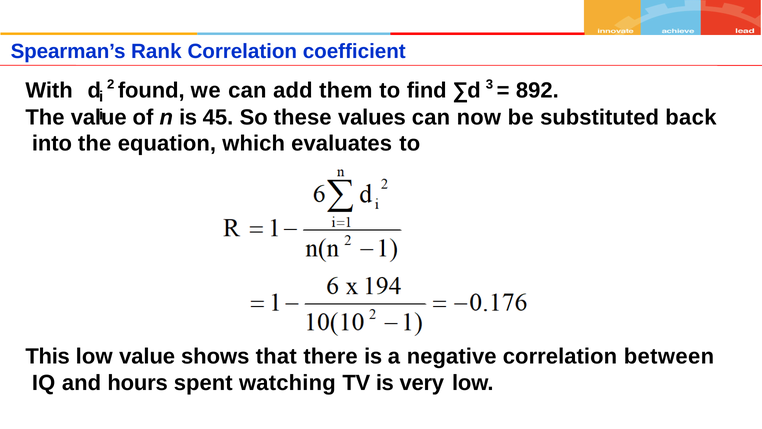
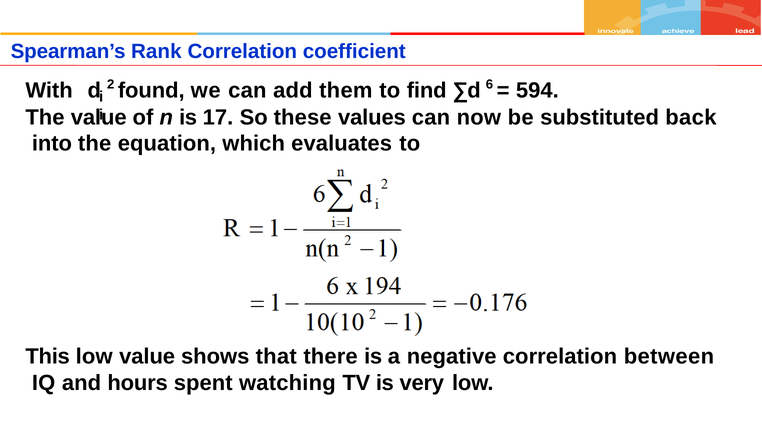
3: 3 -> 6
892: 892 -> 594
45: 45 -> 17
